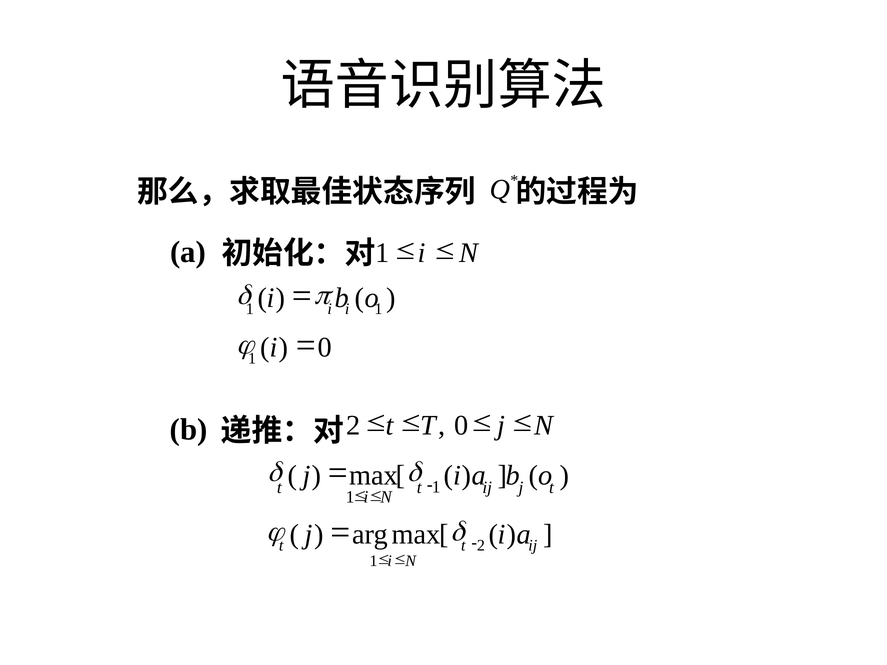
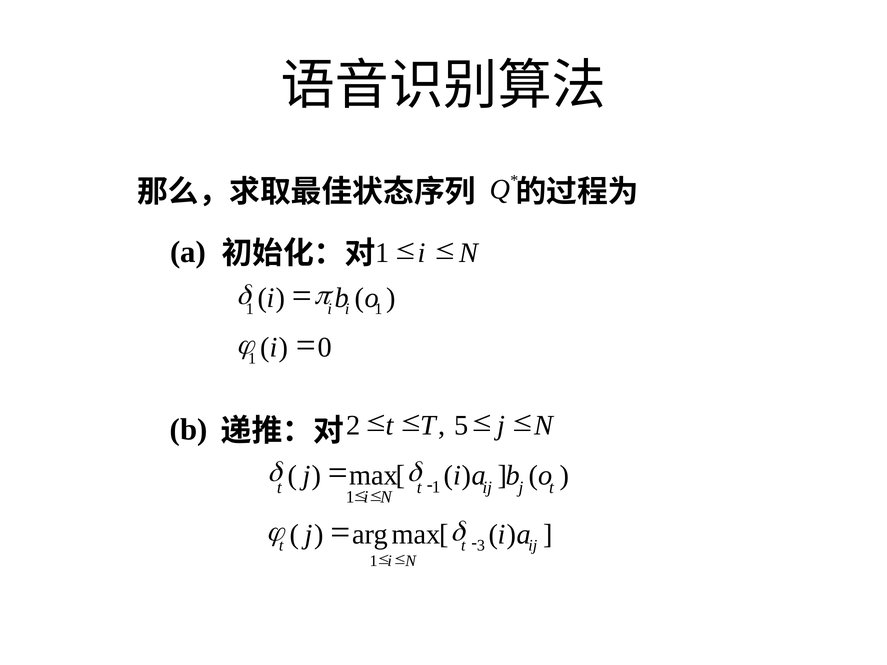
0 at (461, 425): 0 -> 5
2 at (481, 546): 2 -> 3
